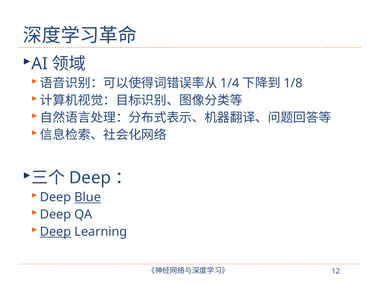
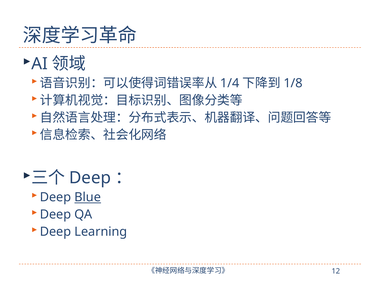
Deep at (56, 232) underline: present -> none
